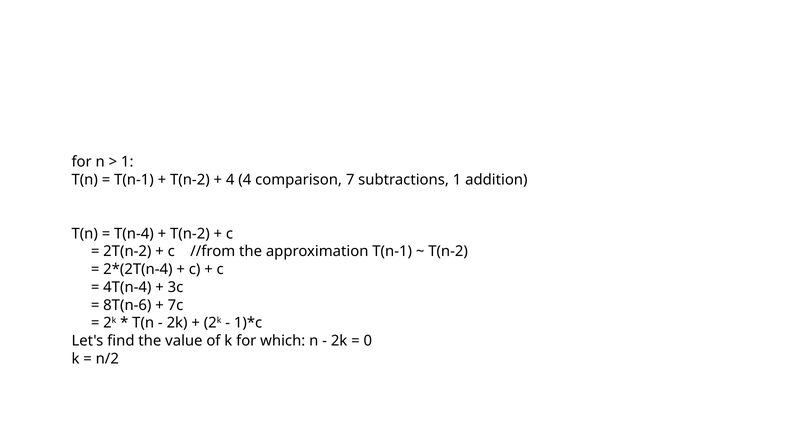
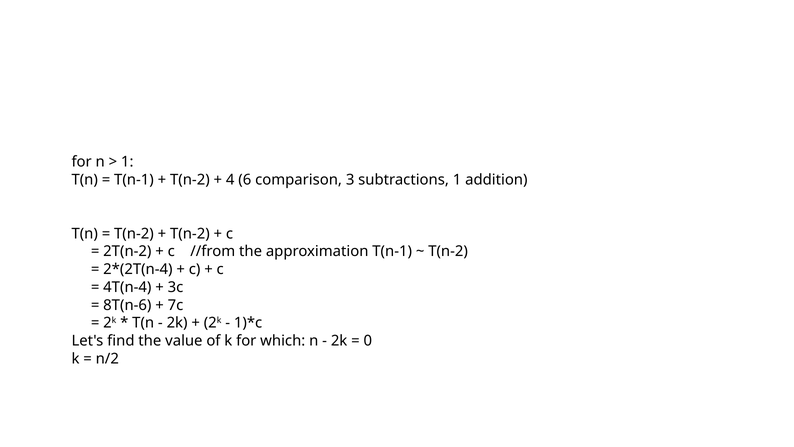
4 4: 4 -> 6
7: 7 -> 3
T(n-4 at (134, 233): T(n-4 -> T(n-2
